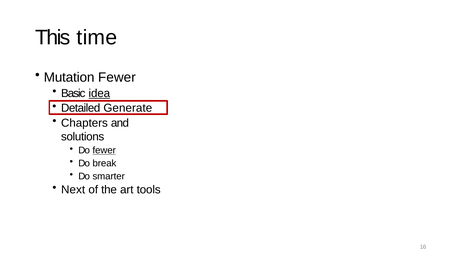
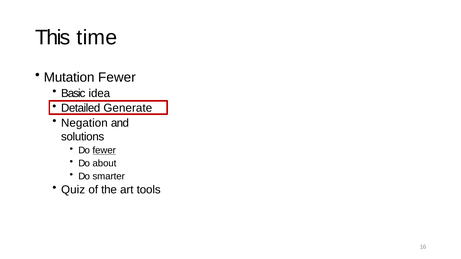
idea underline: present -> none
Chapters: Chapters -> Negation
break: break -> about
Next: Next -> Quiz
